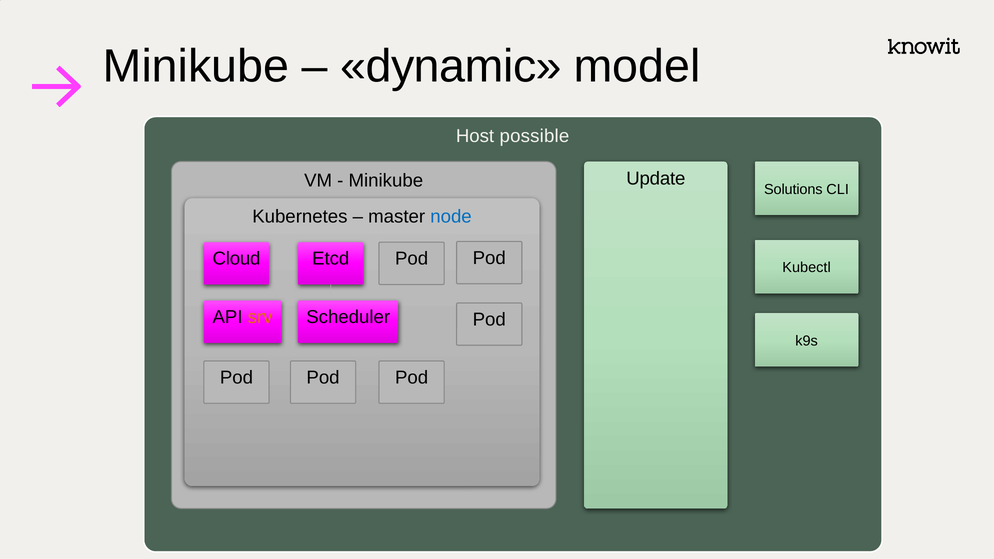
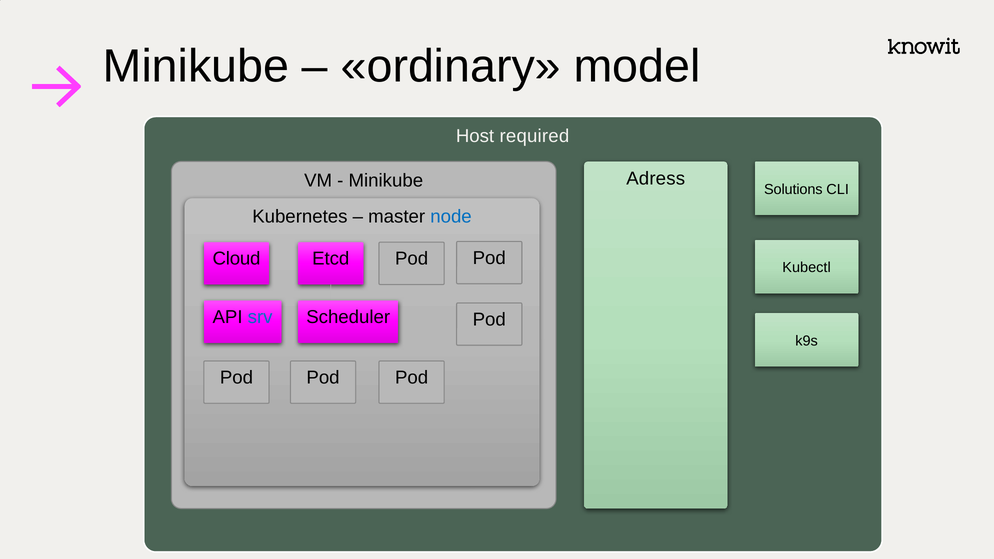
dynamic: dynamic -> ordinary
possible: possible -> required
Update: Update -> Adress
srv colour: orange -> blue
